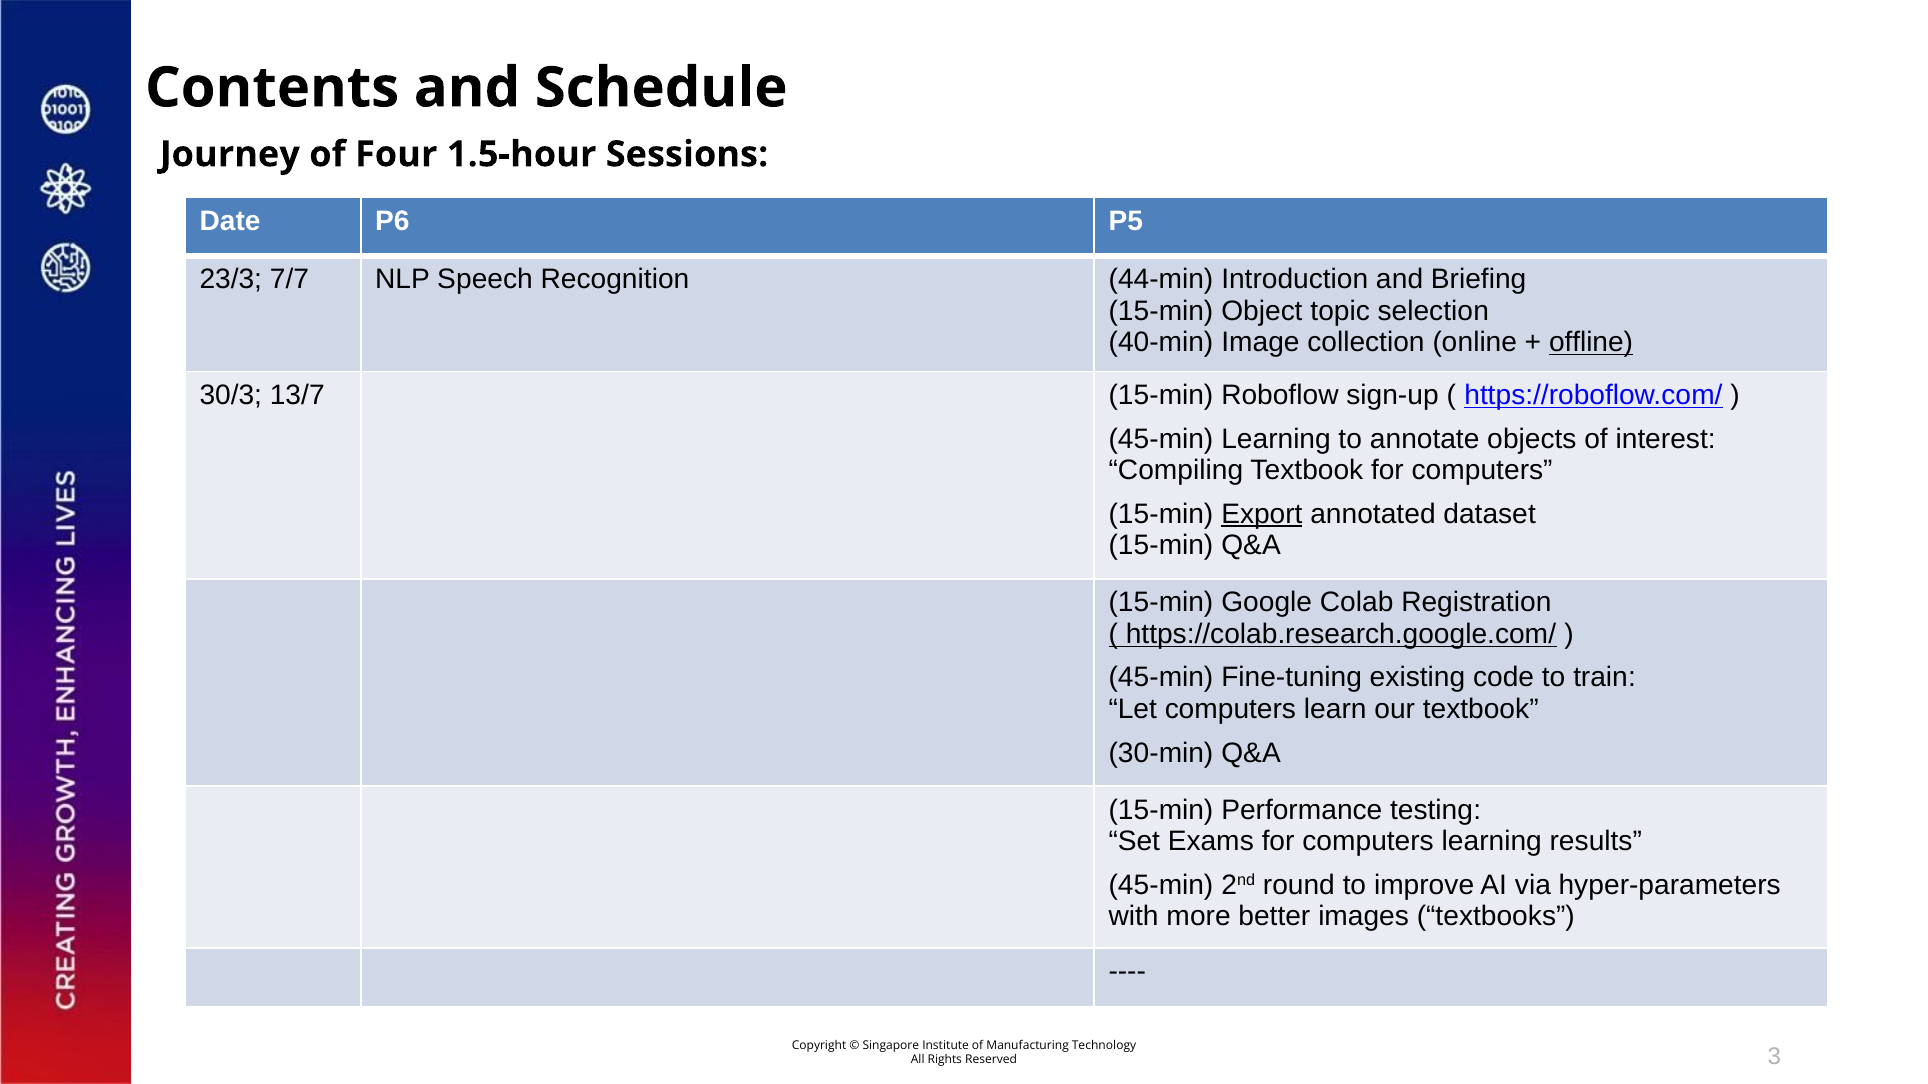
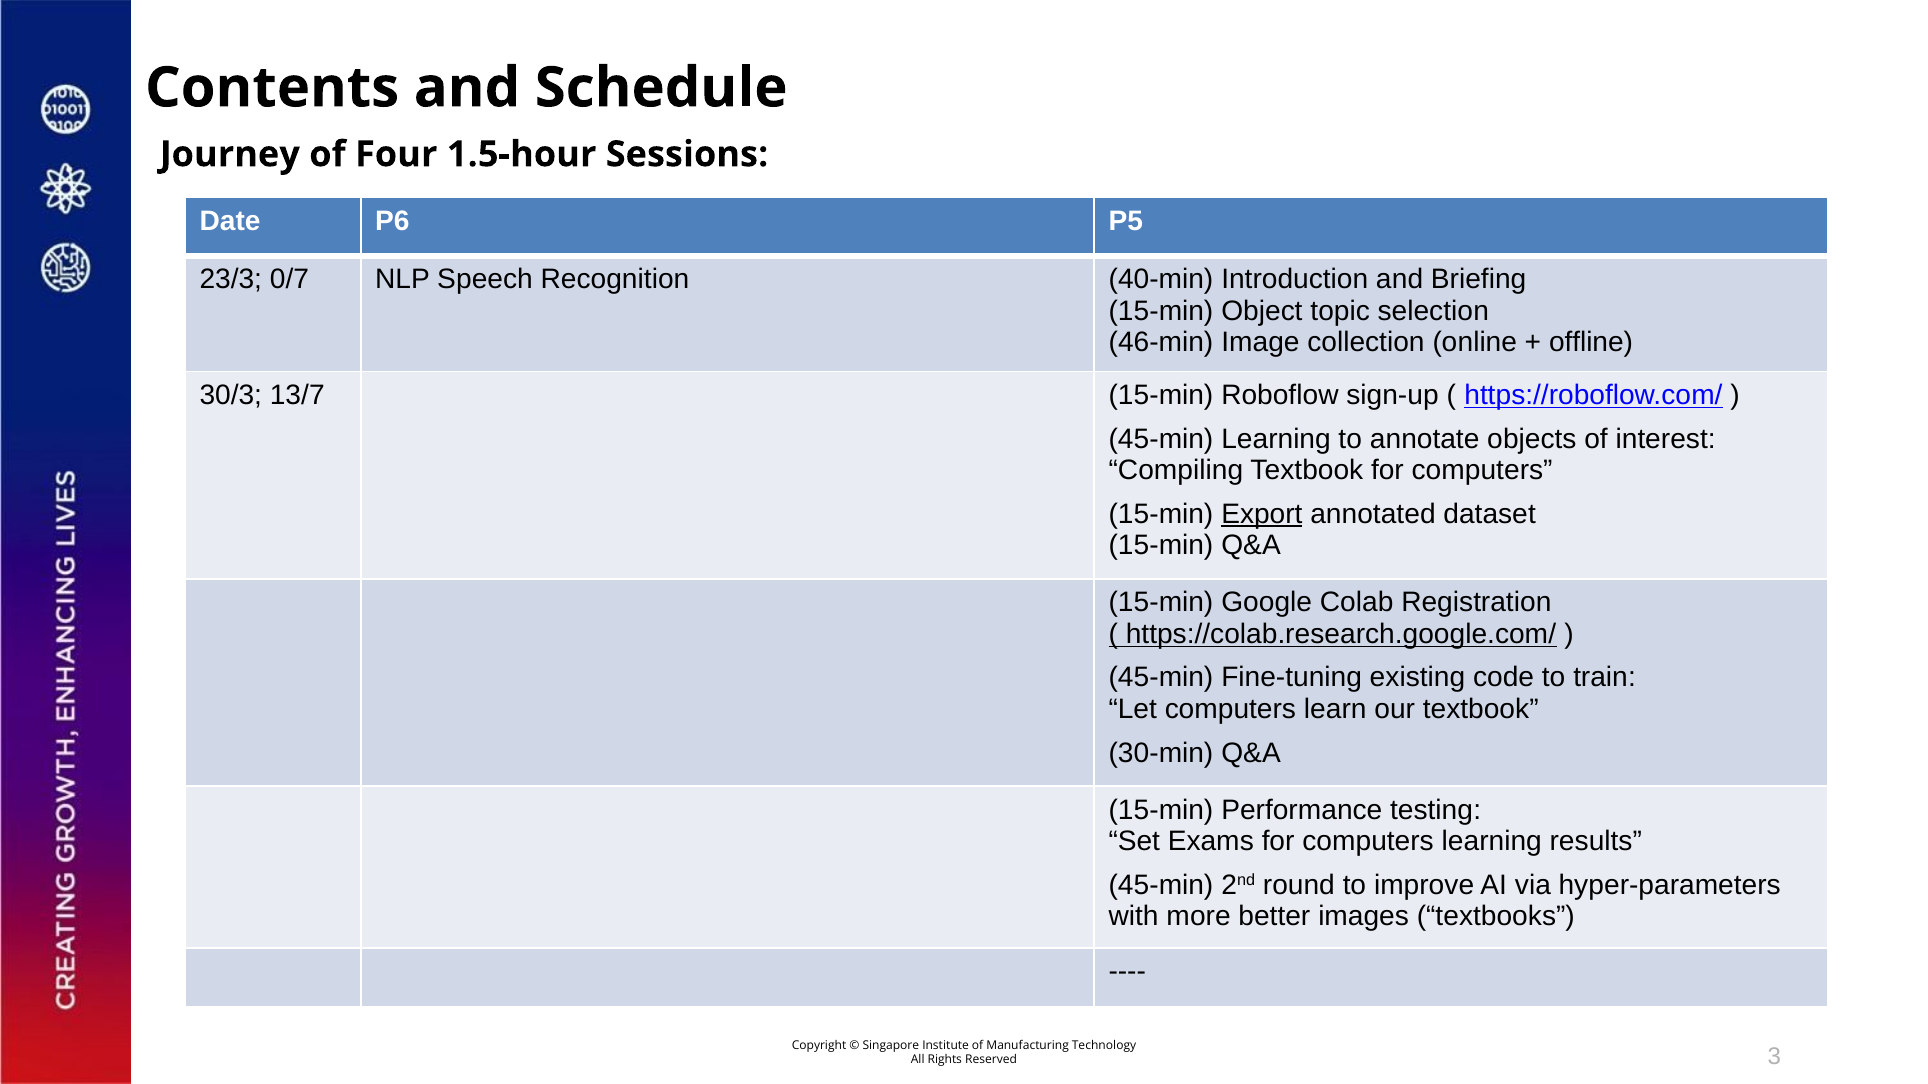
7/7: 7/7 -> 0/7
44-min: 44-min -> 40-min
40-min: 40-min -> 46-min
offline underline: present -> none
